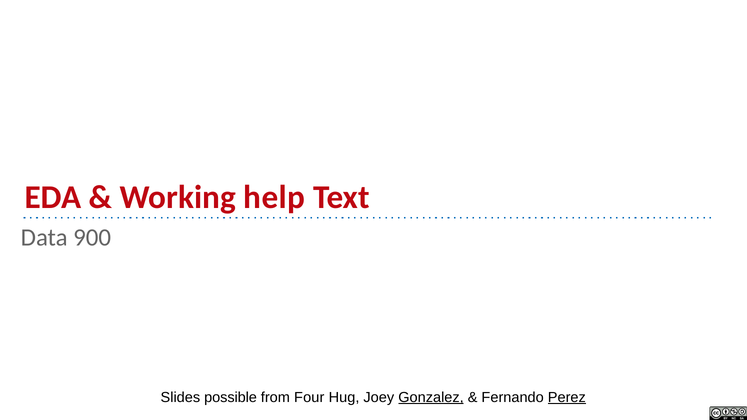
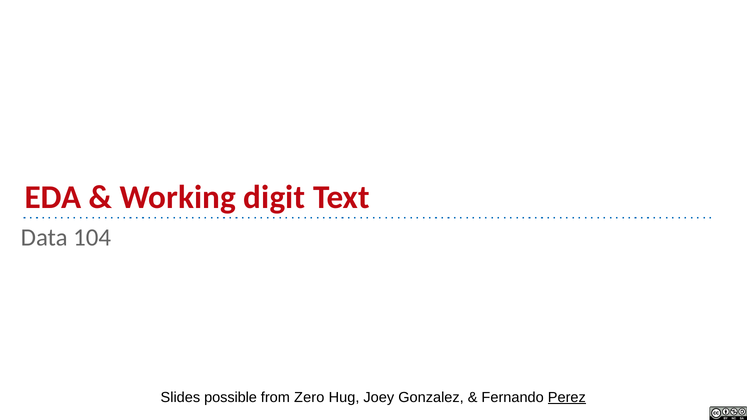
help: help -> digit
900: 900 -> 104
Four: Four -> Zero
Gonzalez underline: present -> none
